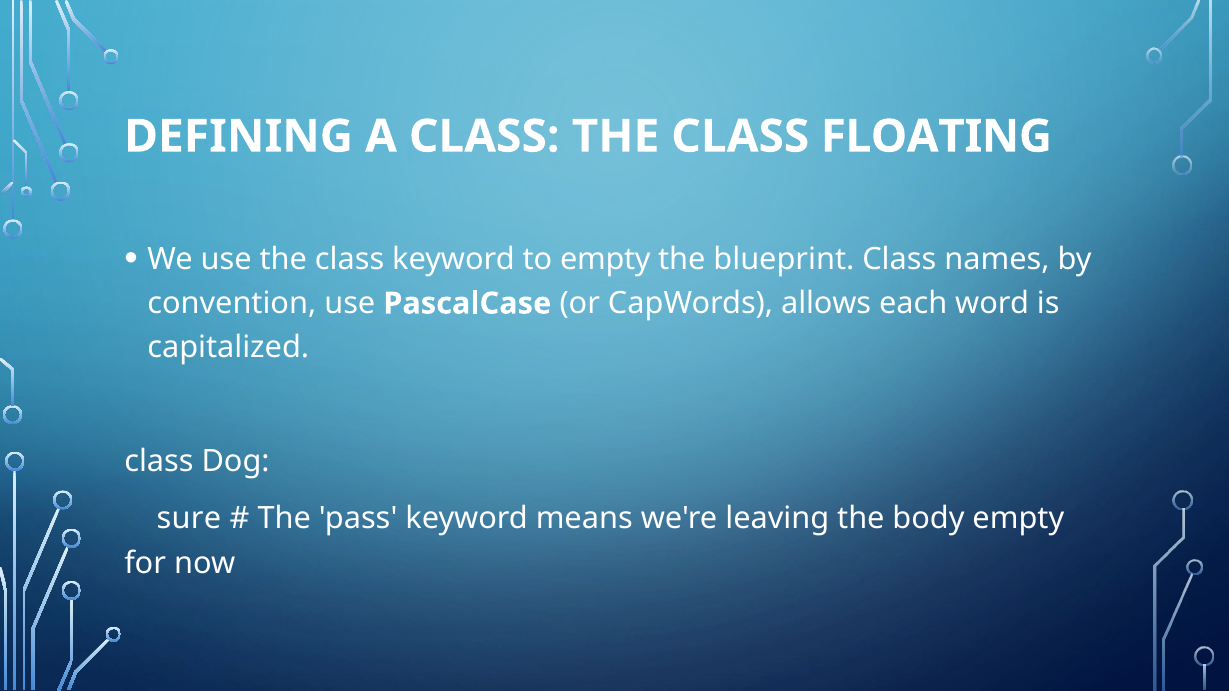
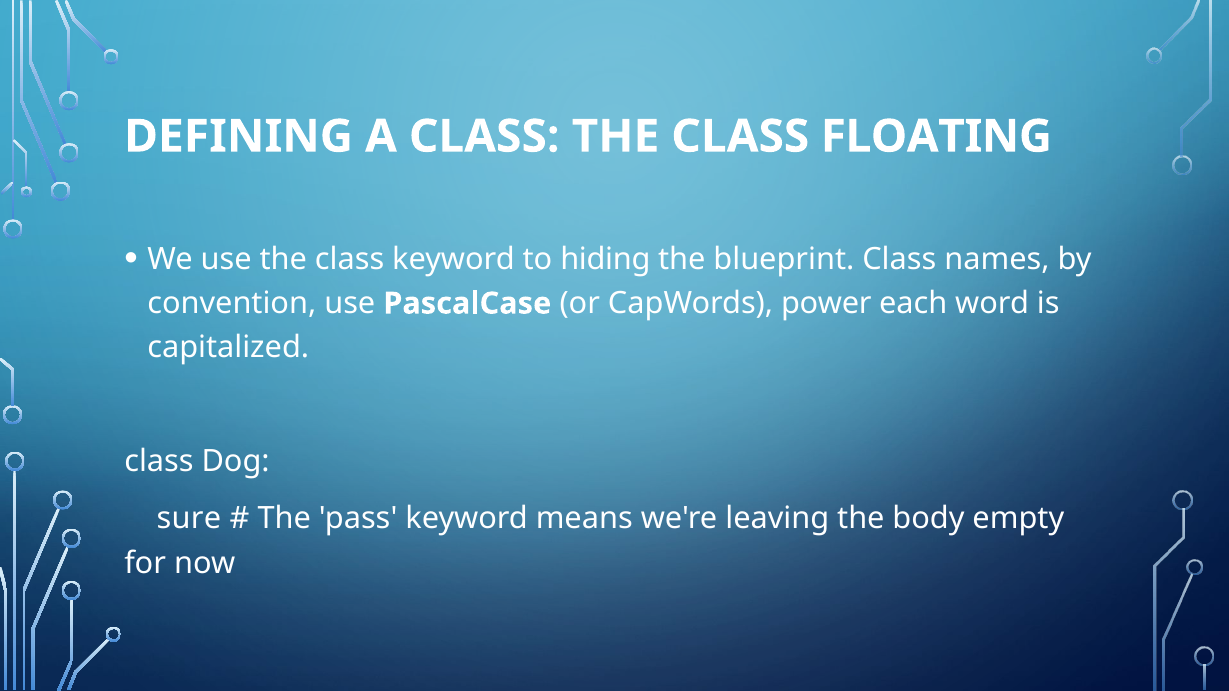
to empty: empty -> hiding
allows: allows -> power
